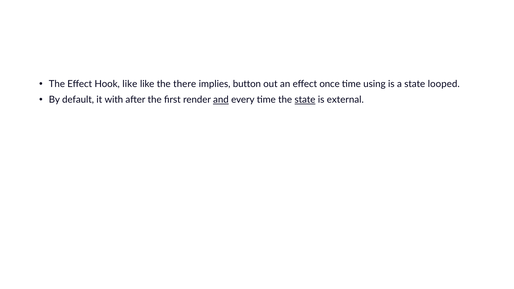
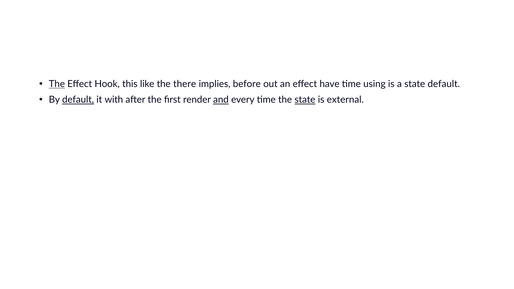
The at (57, 84) underline: none -> present
Hook like: like -> this
button: button -> before
once: once -> have
state looped: looped -> default
default at (78, 100) underline: none -> present
